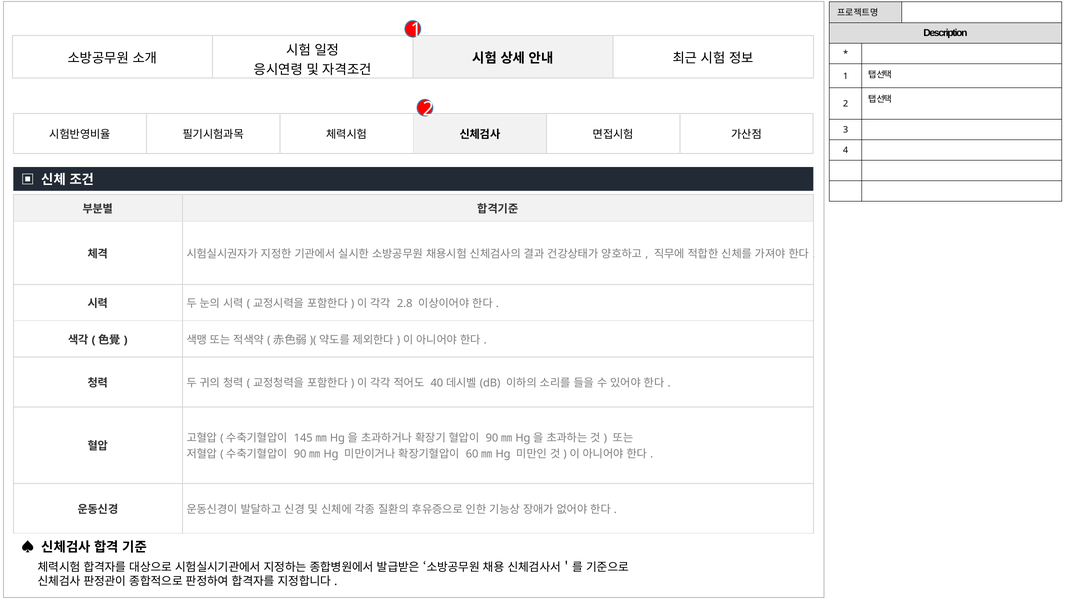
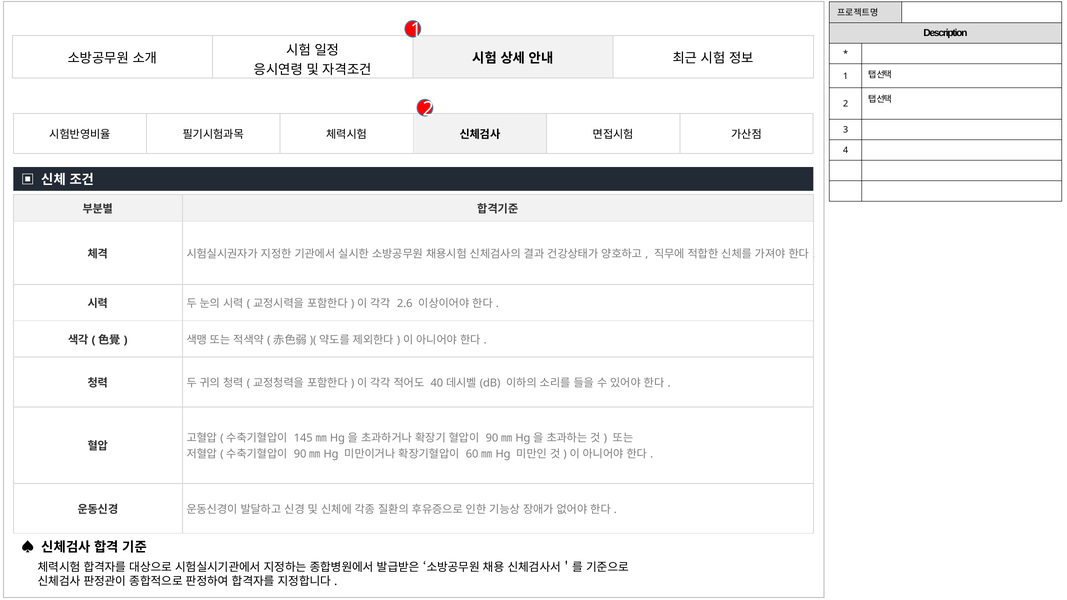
2.8: 2.8 -> 2.6
